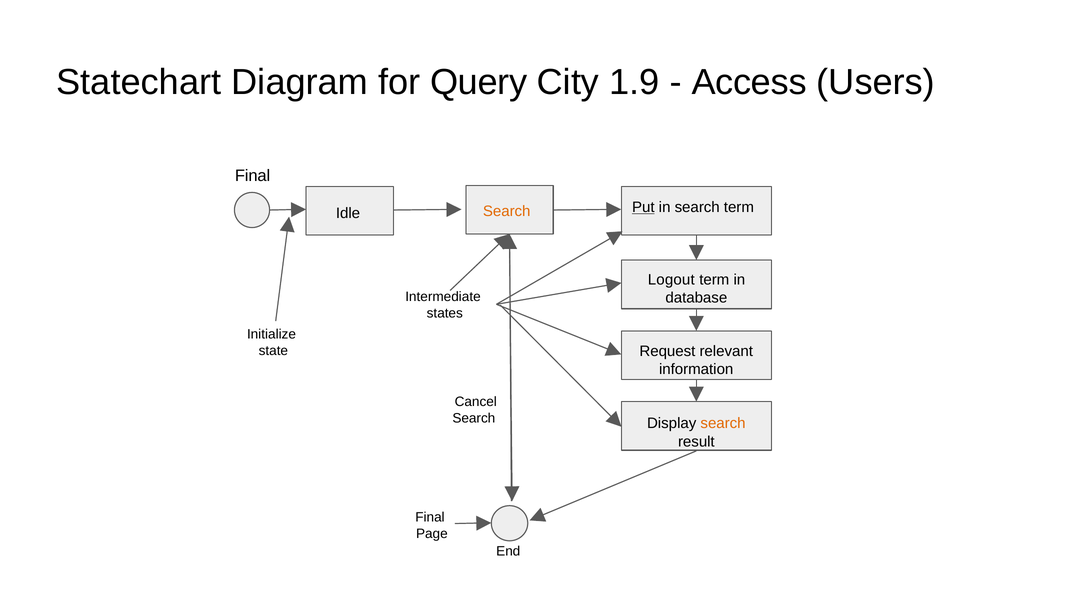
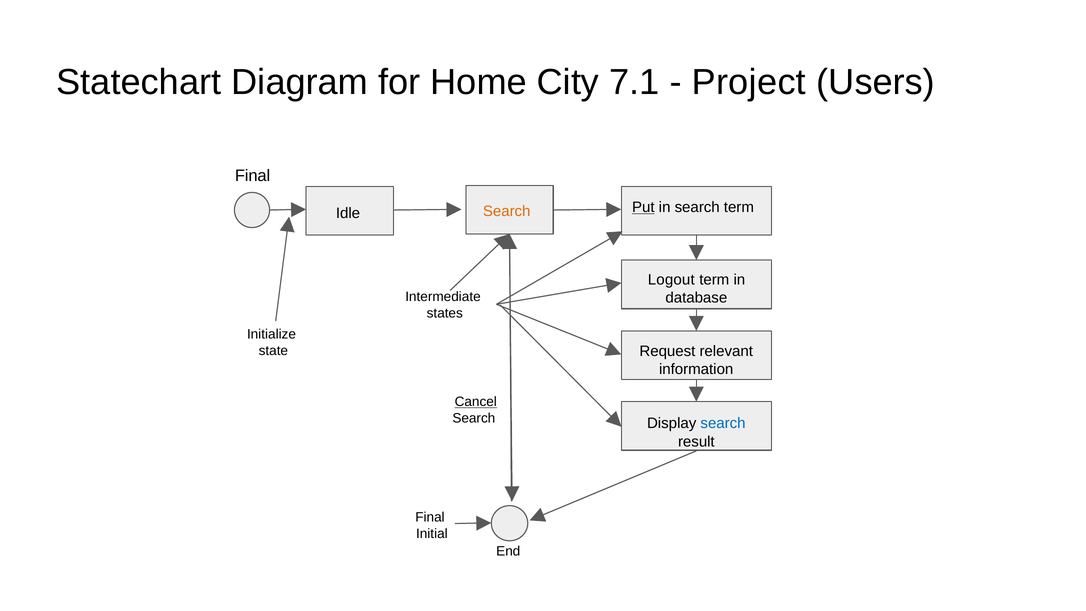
Query: Query -> Home
1.9: 1.9 -> 7.1
Access: Access -> Project
Cancel underline: none -> present
search at (723, 423) colour: orange -> blue
Page: Page -> Initial
